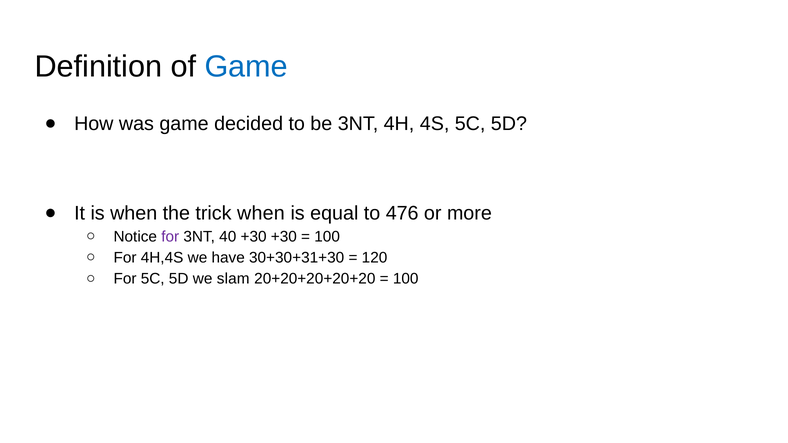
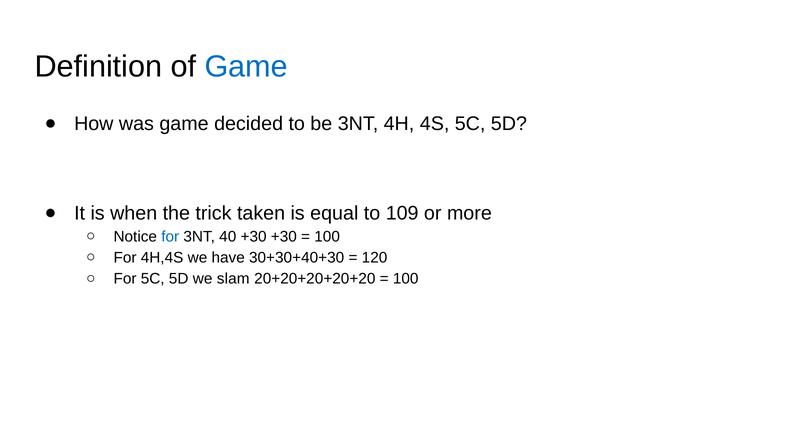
trick when: when -> taken
476: 476 -> 109
for at (170, 237) colour: purple -> blue
30+30+31+30: 30+30+31+30 -> 30+30+40+30
